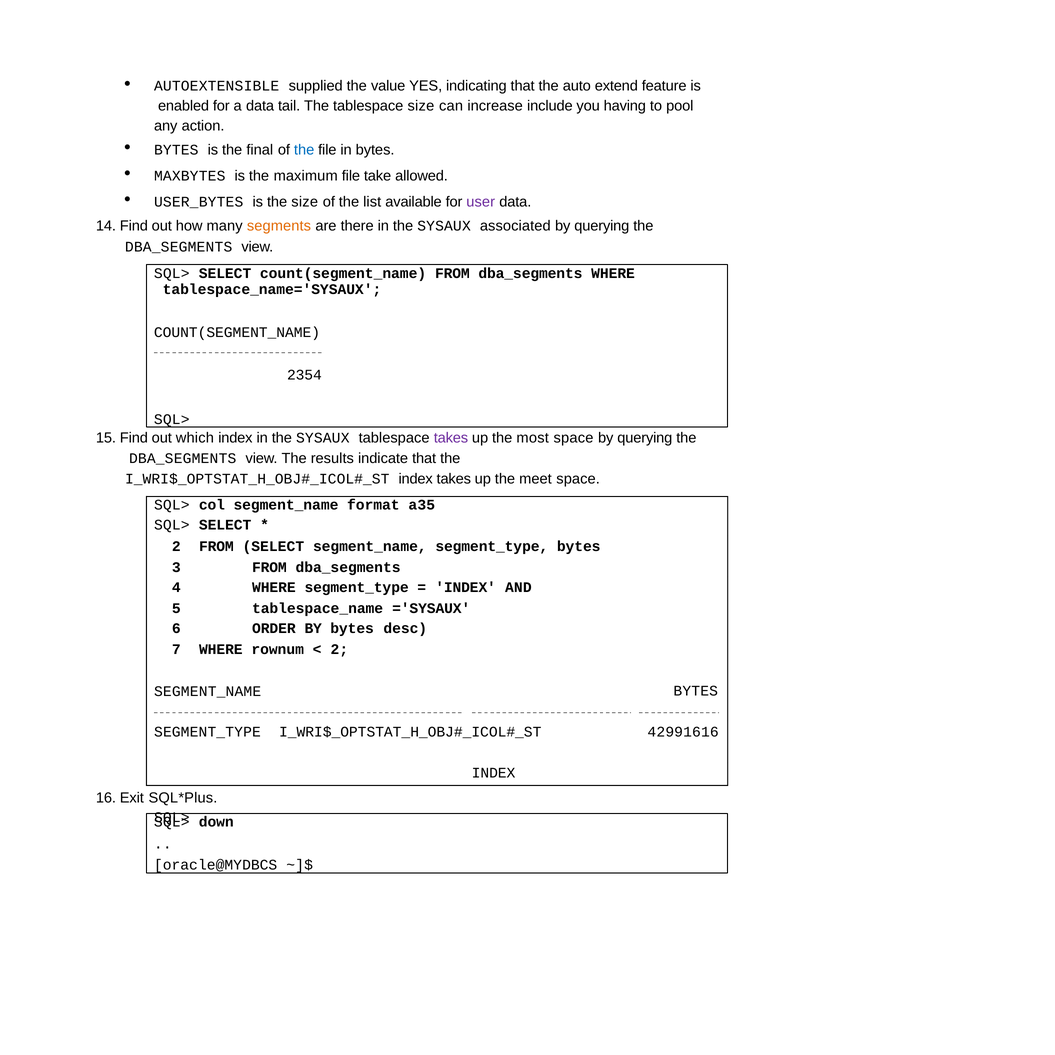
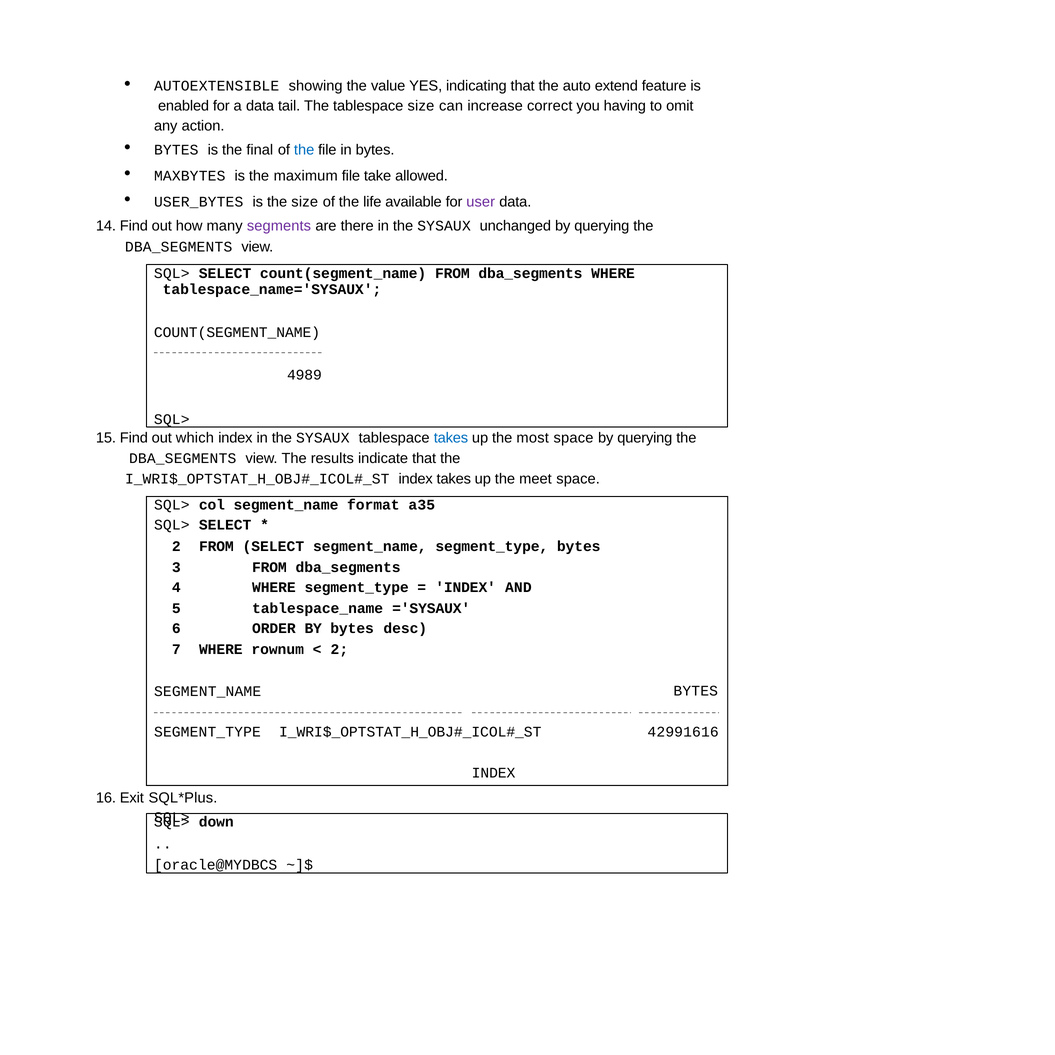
supplied: supplied -> showing
include: include -> correct
pool: pool -> omit
list: list -> life
segments colour: orange -> purple
associated: associated -> unchanged
2354: 2354 -> 4989
takes at (451, 438) colour: purple -> blue
